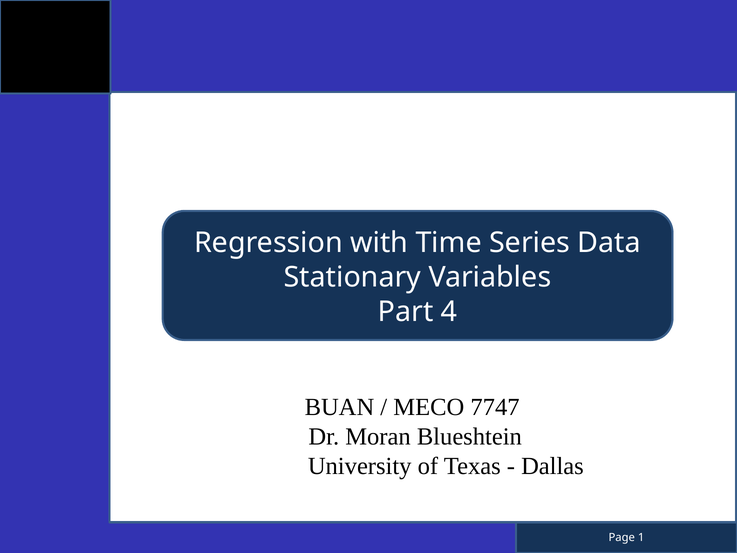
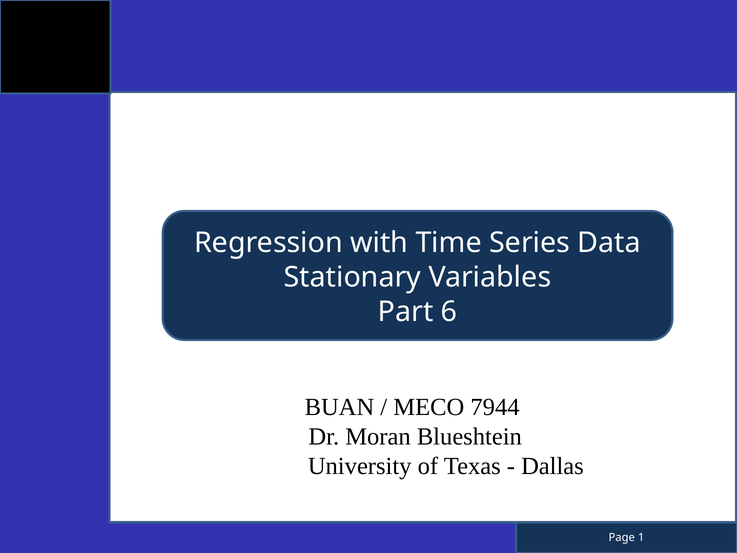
4: 4 -> 6
7747: 7747 -> 7944
